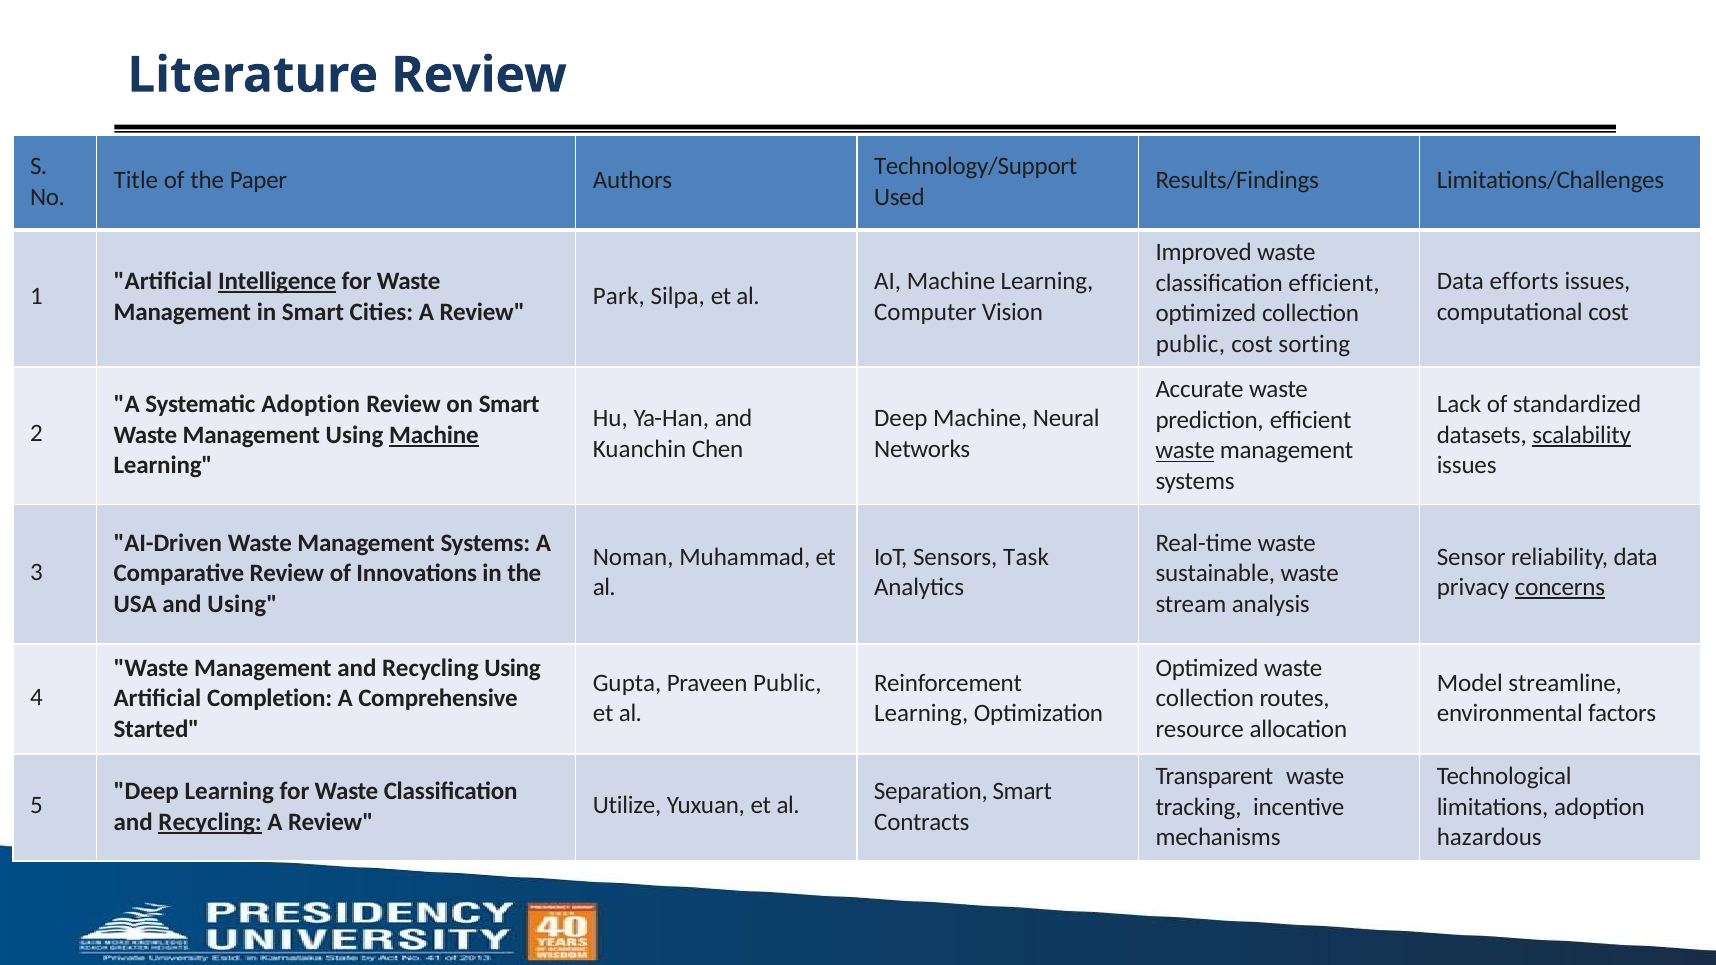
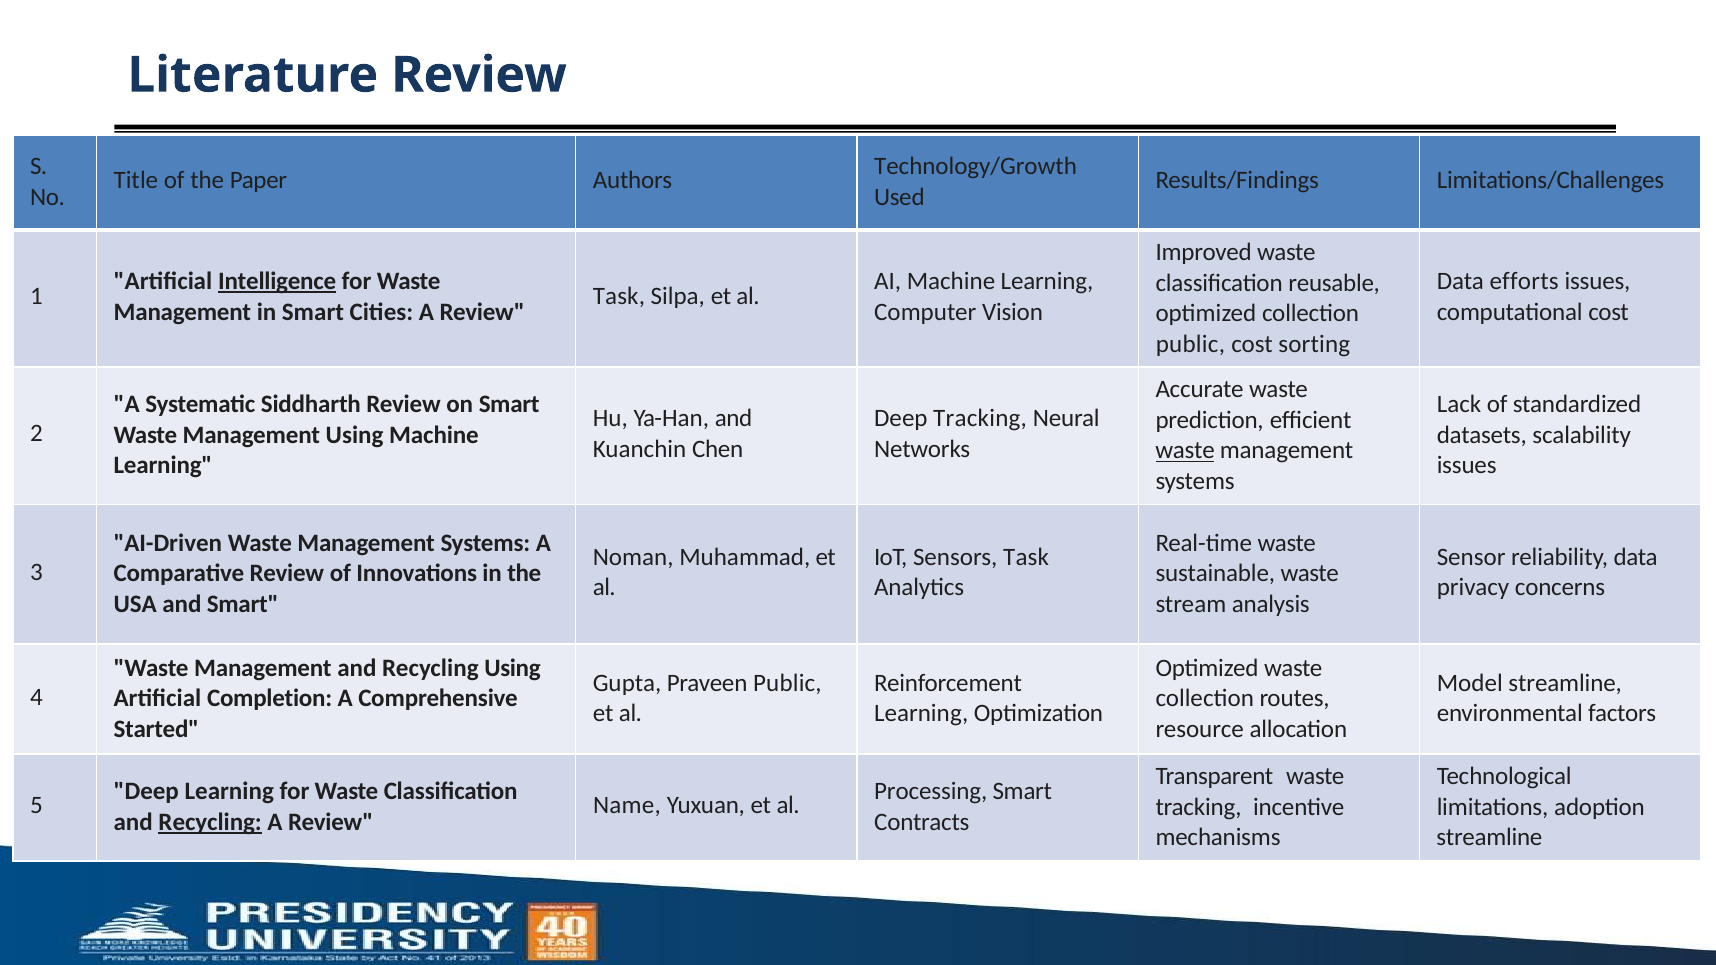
Technology/Support: Technology/Support -> Technology/Growth
classification efficient: efficient -> reusable
Park at (619, 296): Park -> Task
Systematic Adoption: Adoption -> Siddharth
Deep Machine: Machine -> Tracking
Machine at (434, 435) underline: present -> none
scalability underline: present -> none
concerns underline: present -> none
and Using: Using -> Smart
Separation: Separation -> Processing
Utilize: Utilize -> Name
hazardous at (1489, 838): hazardous -> streamline
